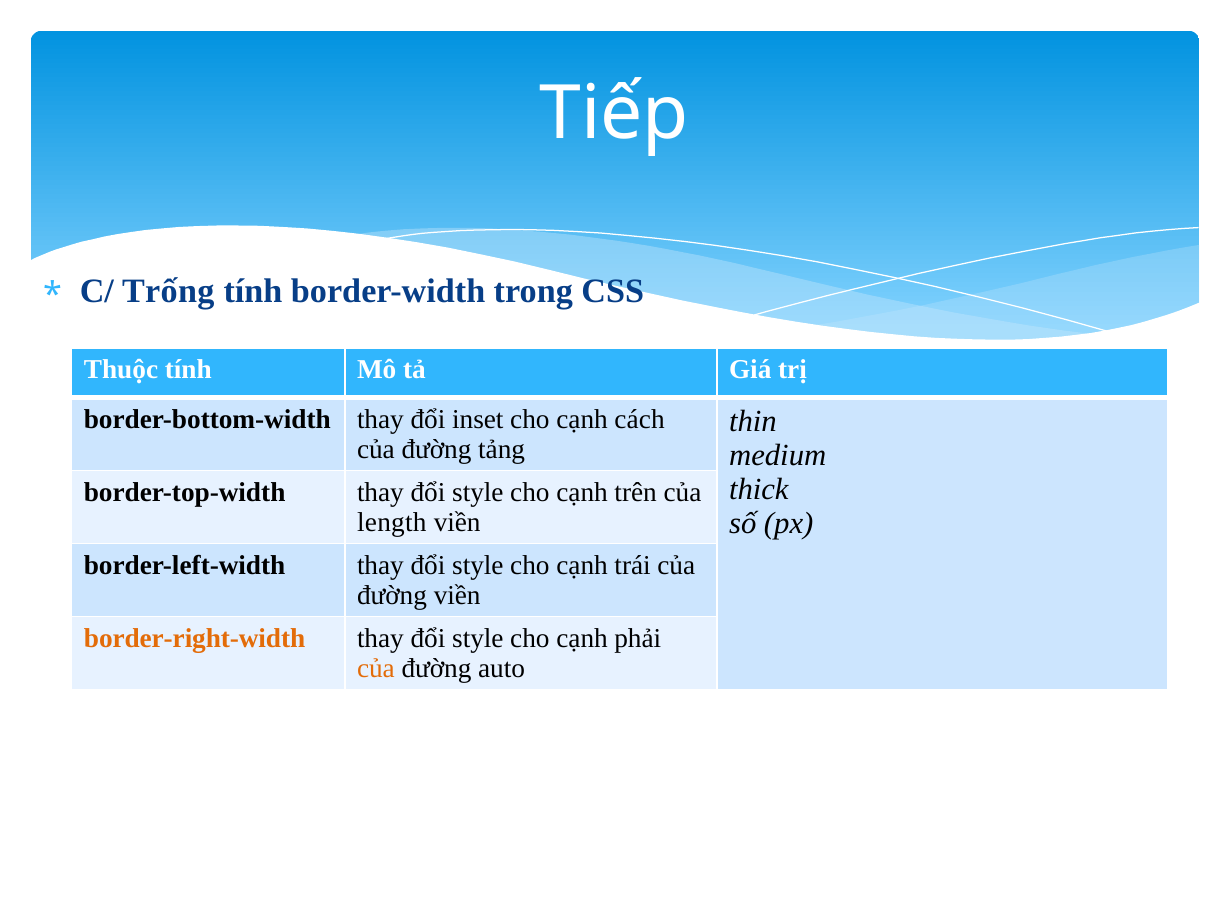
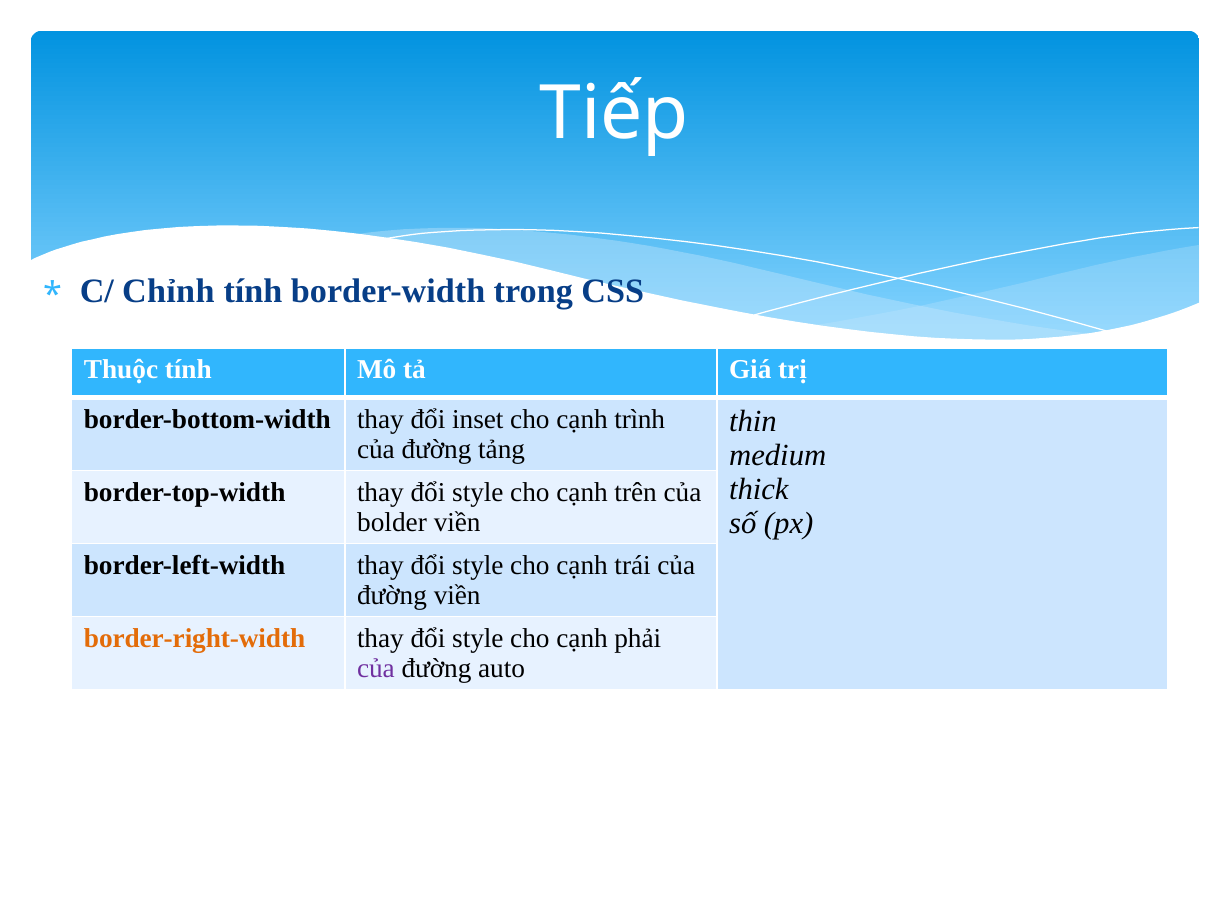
Trống: Trống -> Chỉnh
cách: cách -> trình
length: length -> bolder
của at (376, 669) colour: orange -> purple
